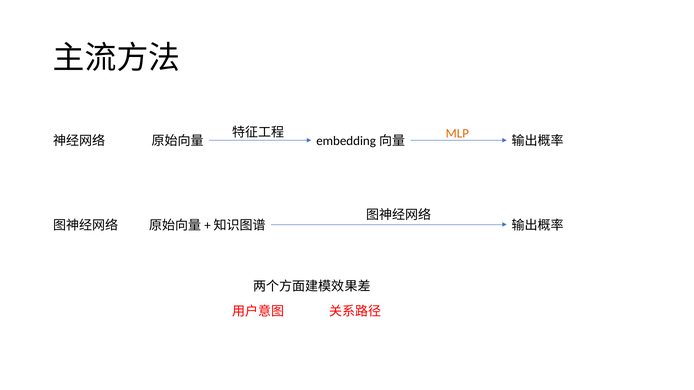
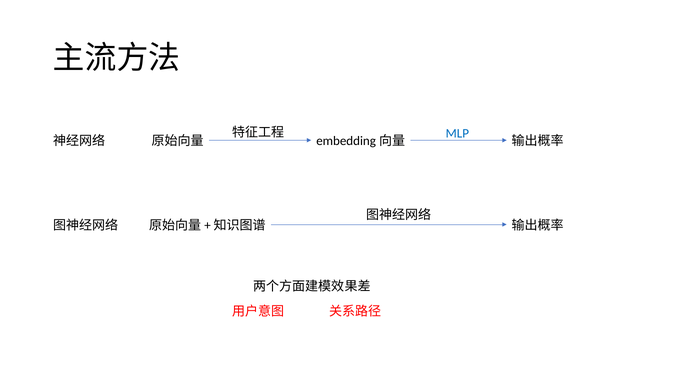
MLP colour: orange -> blue
